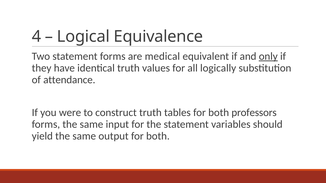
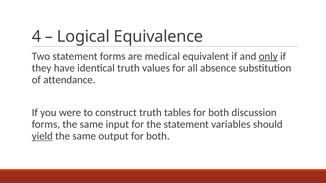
logically: logically -> absence
professors: professors -> discussion
yield underline: none -> present
